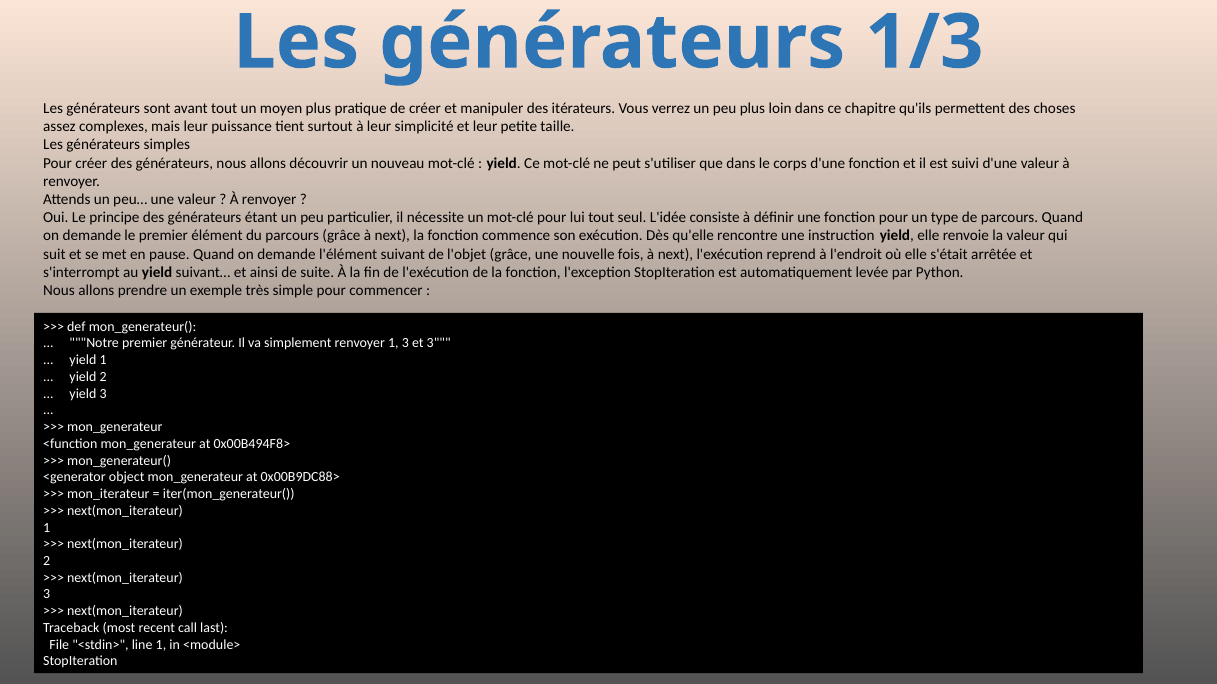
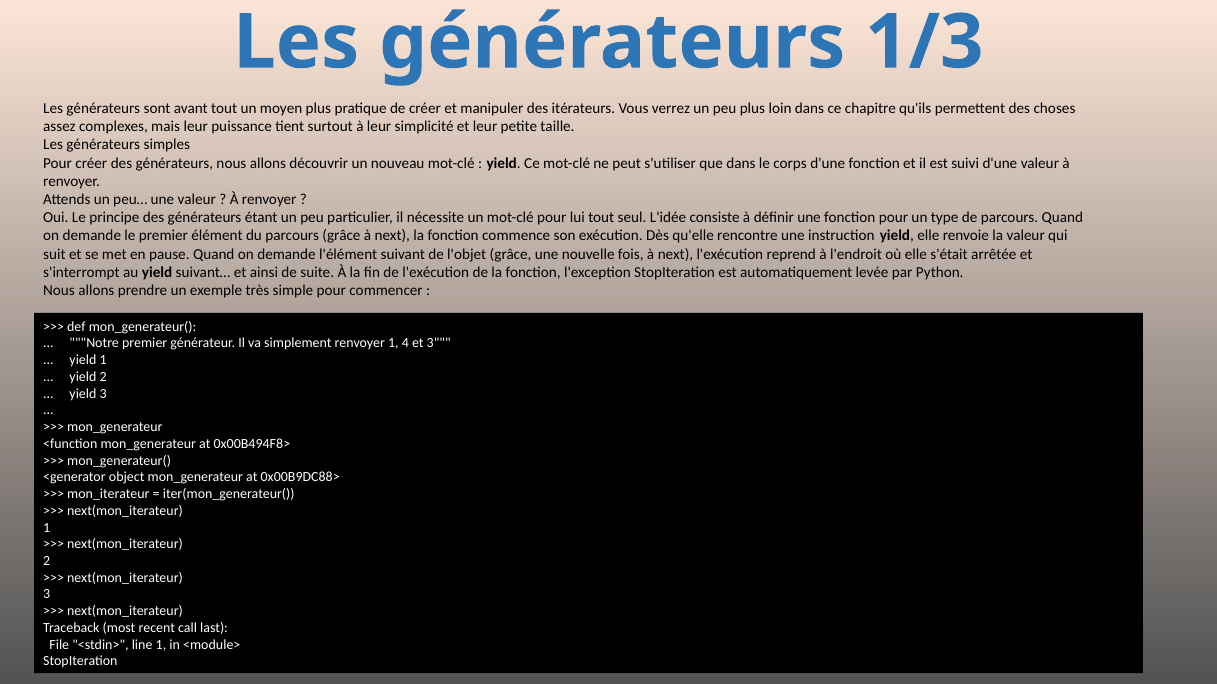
1 3: 3 -> 4
